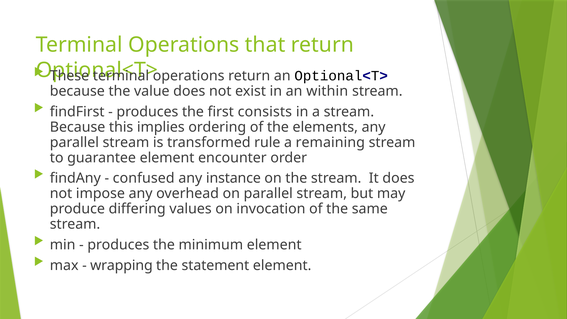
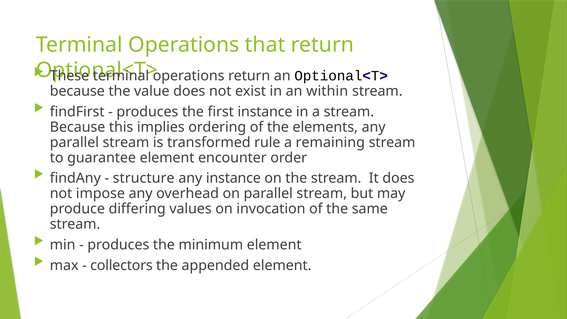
first consists: consists -> instance
confused: confused -> structure
wrapping: wrapping -> collectors
statement: statement -> appended
